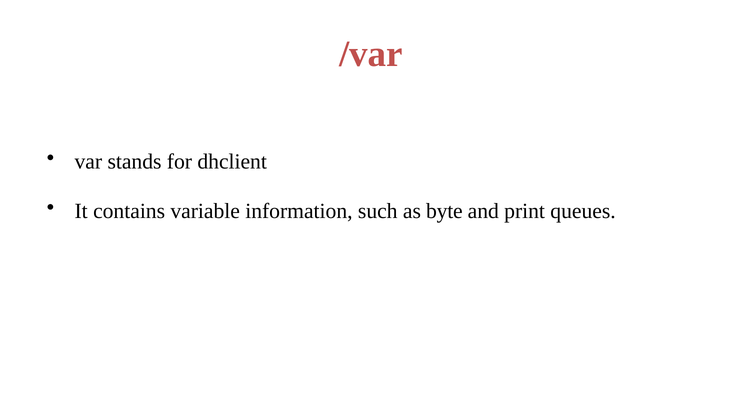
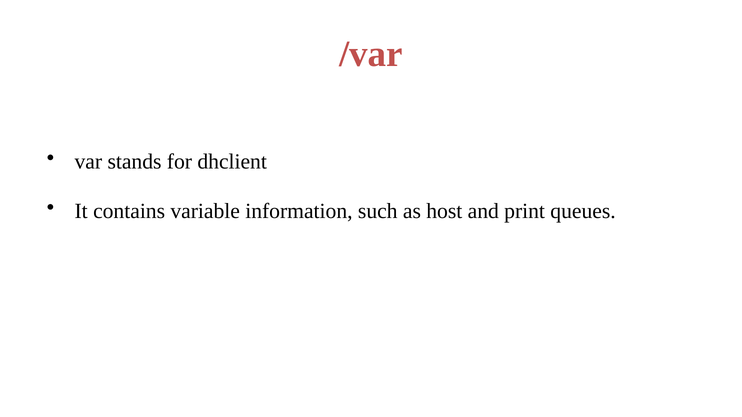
byte: byte -> host
